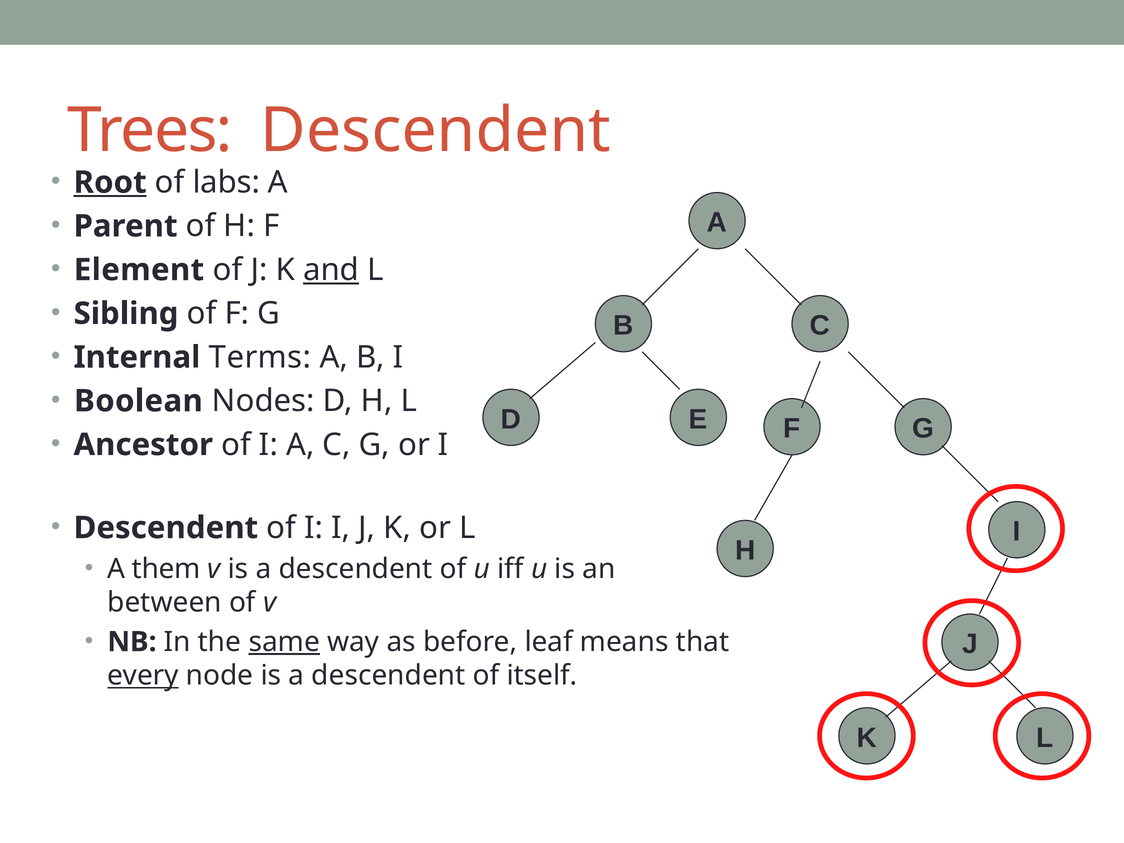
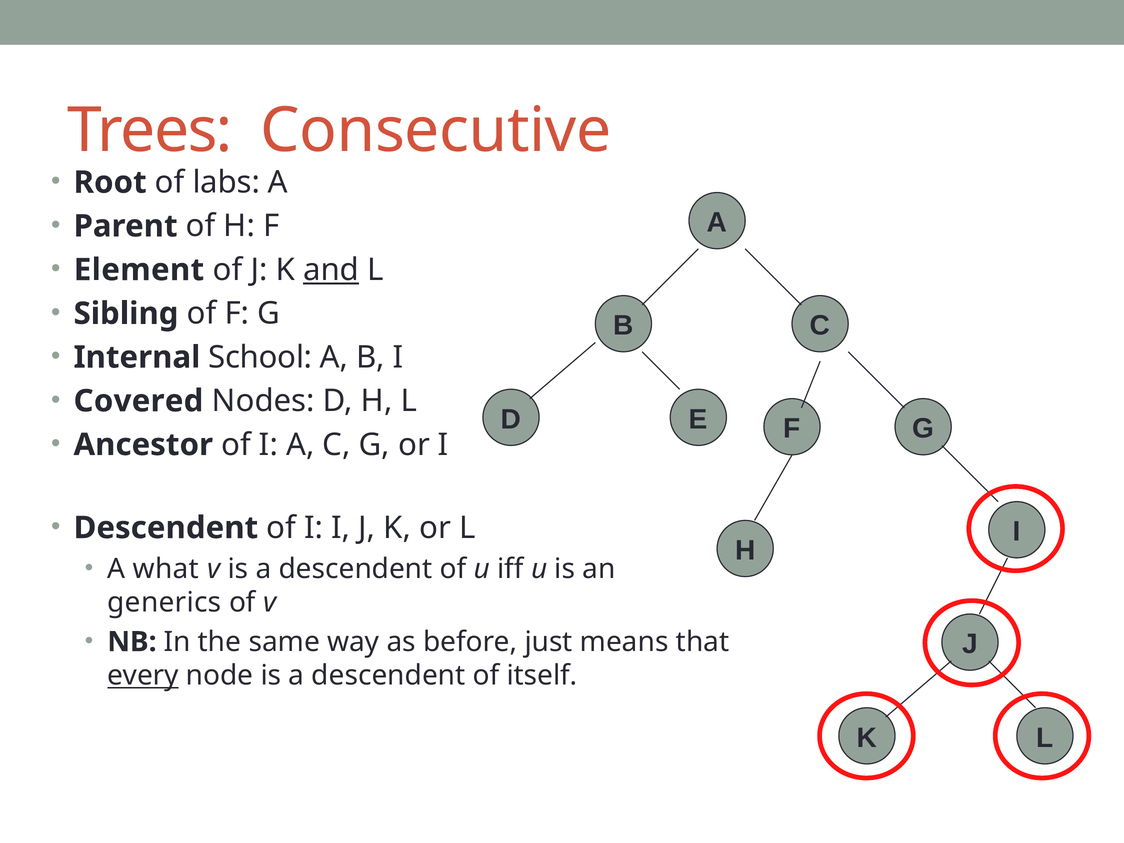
Trees Descendent: Descendent -> Consecutive
Root underline: present -> none
Terms: Terms -> School
Boolean: Boolean -> Covered
them: them -> what
between: between -> generics
same underline: present -> none
leaf: leaf -> just
